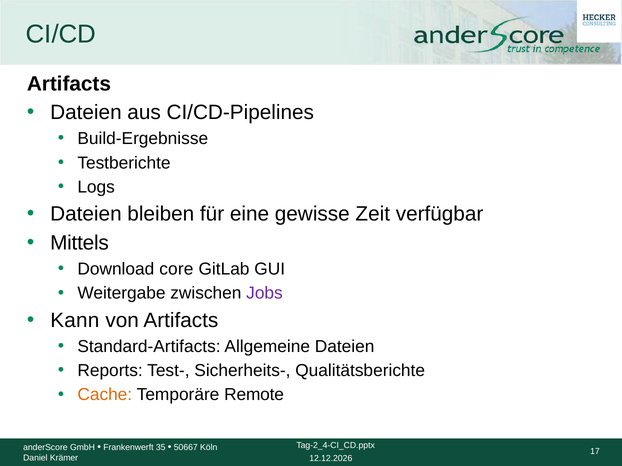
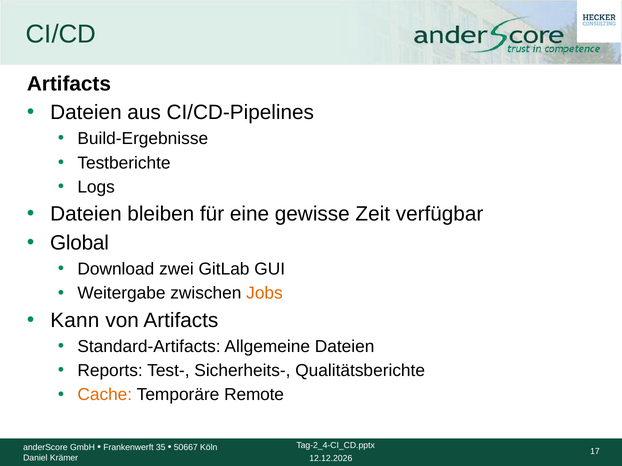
Mittels: Mittels -> Global
core: core -> zwei
Jobs colour: purple -> orange
